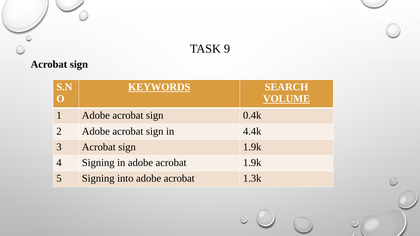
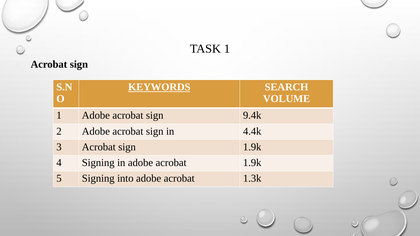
TASK 9: 9 -> 1
VOLUME underline: present -> none
0.4k: 0.4k -> 9.4k
